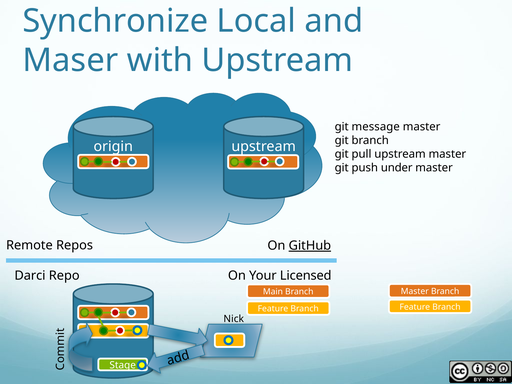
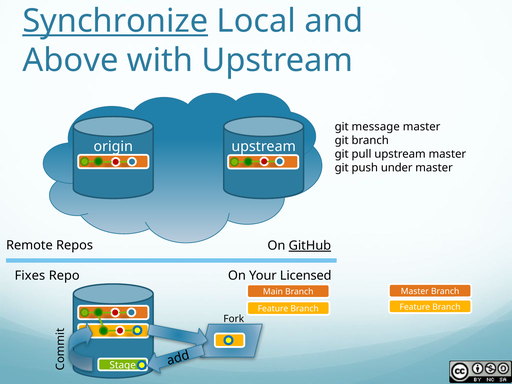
Synchronize underline: none -> present
Maser: Maser -> Above
Darci: Darci -> Fixes
Nick: Nick -> Fork
